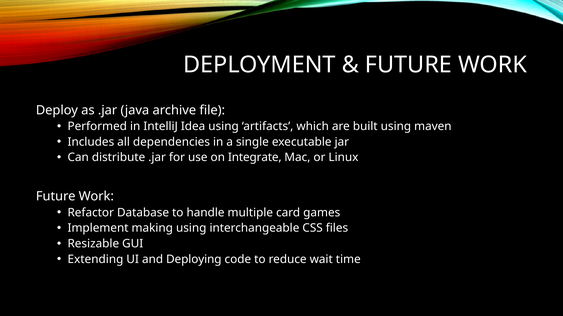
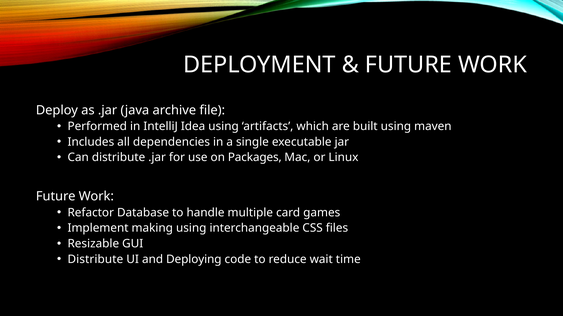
Integrate: Integrate -> Packages
Extending at (95, 260): Extending -> Distribute
